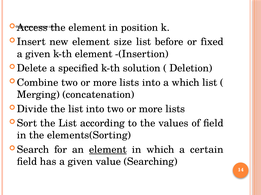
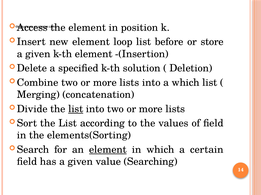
size: size -> loop
fixed: fixed -> store
list at (76, 109) underline: none -> present
